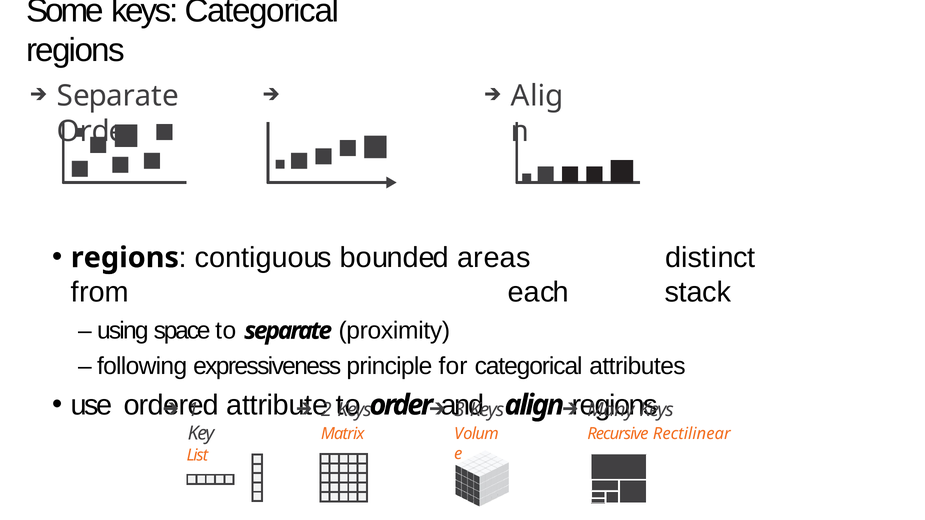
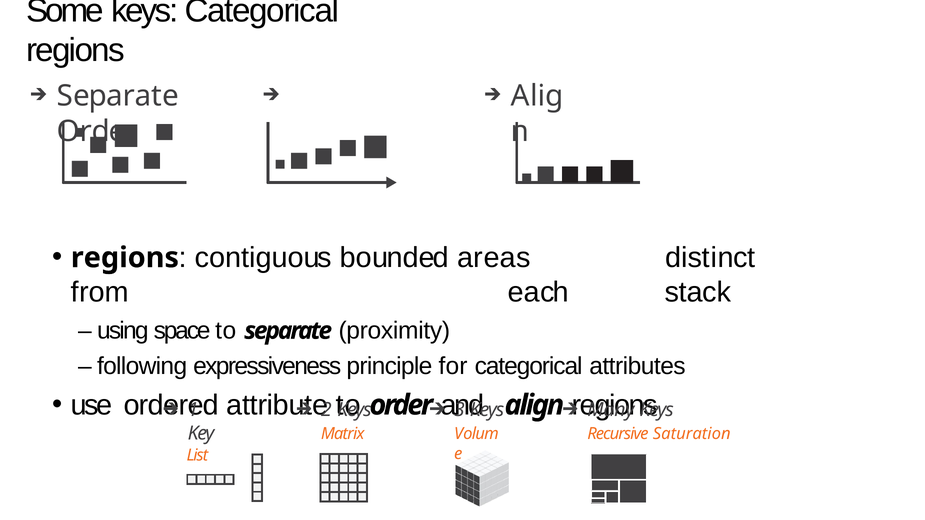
Rectilinear: Rectilinear -> Saturation
